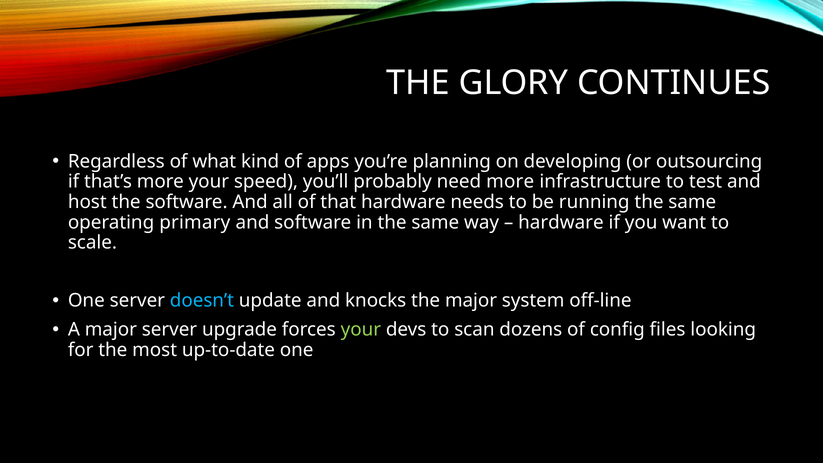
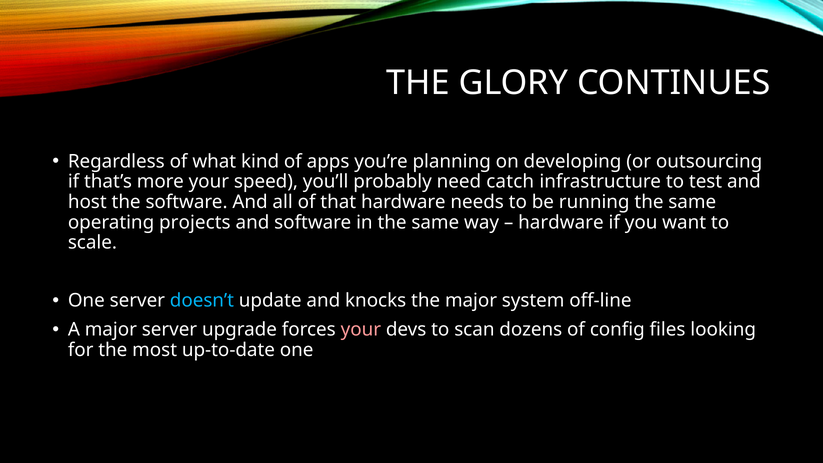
need more: more -> catch
primary: primary -> projects
your at (361, 330) colour: light green -> pink
